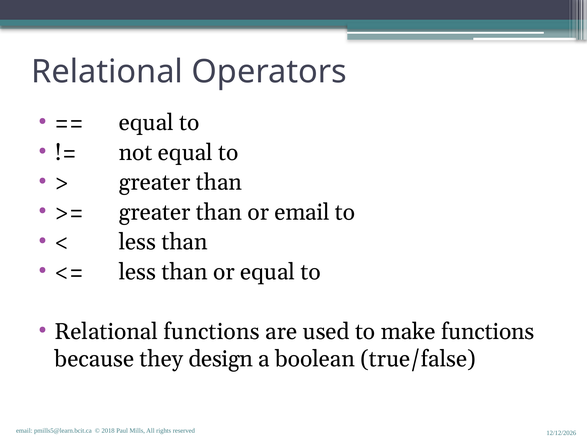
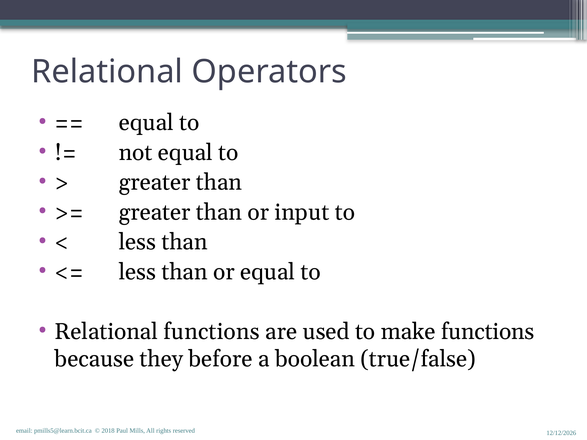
or email: email -> input
design: design -> before
